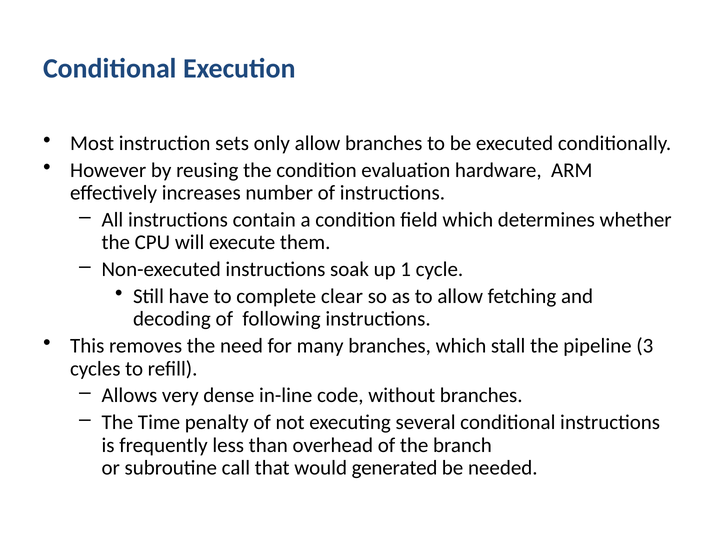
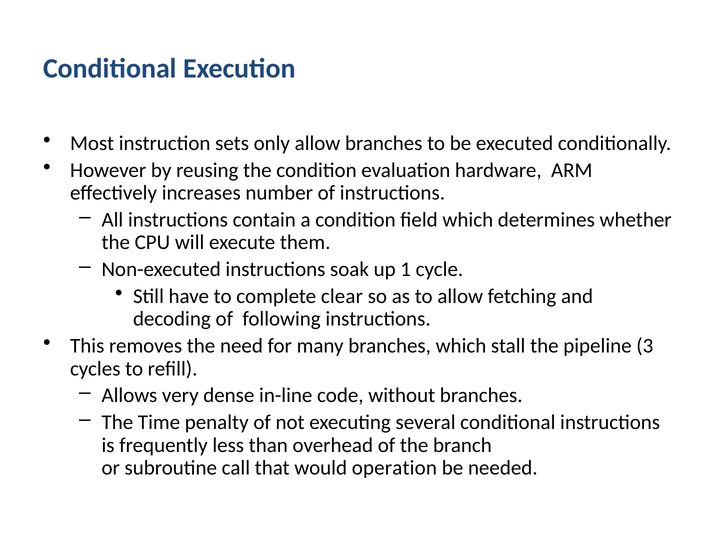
generated: generated -> operation
